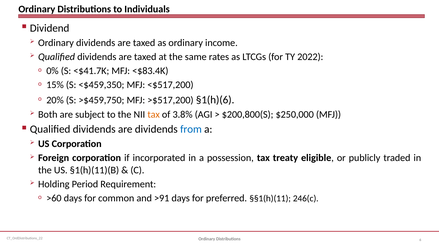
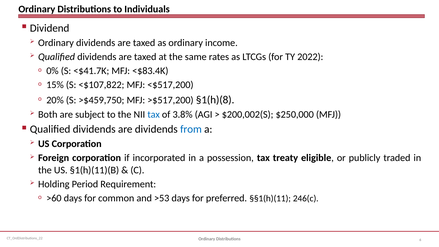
<$459,350: <$459,350 -> <$107,822
§1(h)(6: §1(h)(6 -> §1(h)(8
tax at (154, 114) colour: orange -> blue
$200,800(S: $200,800(S -> $200,002(S
>91: >91 -> >53
